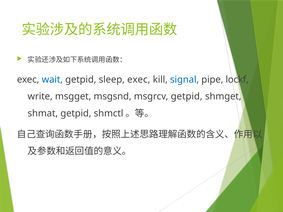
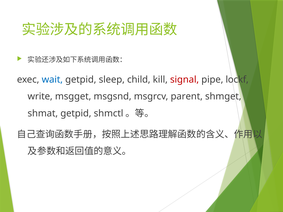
sleep exec: exec -> child
signal colour: blue -> red
msgrcv getpid: getpid -> parent
